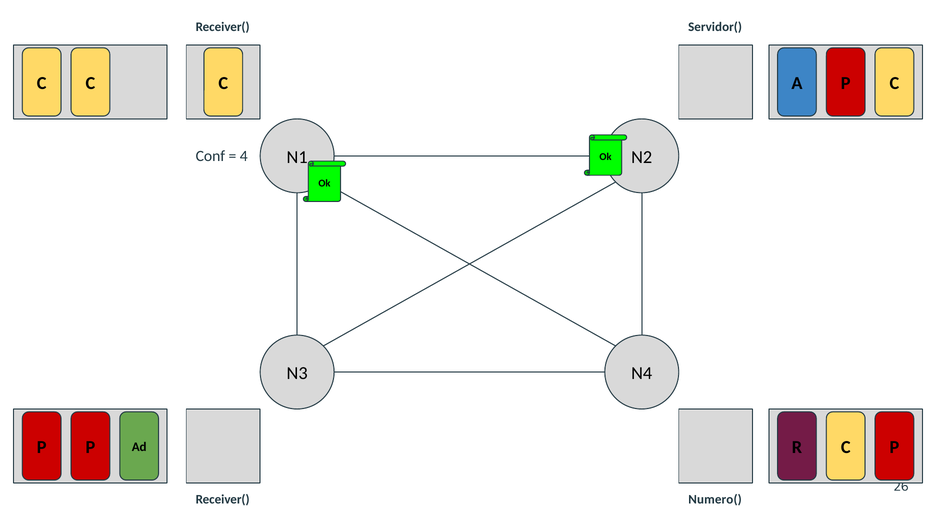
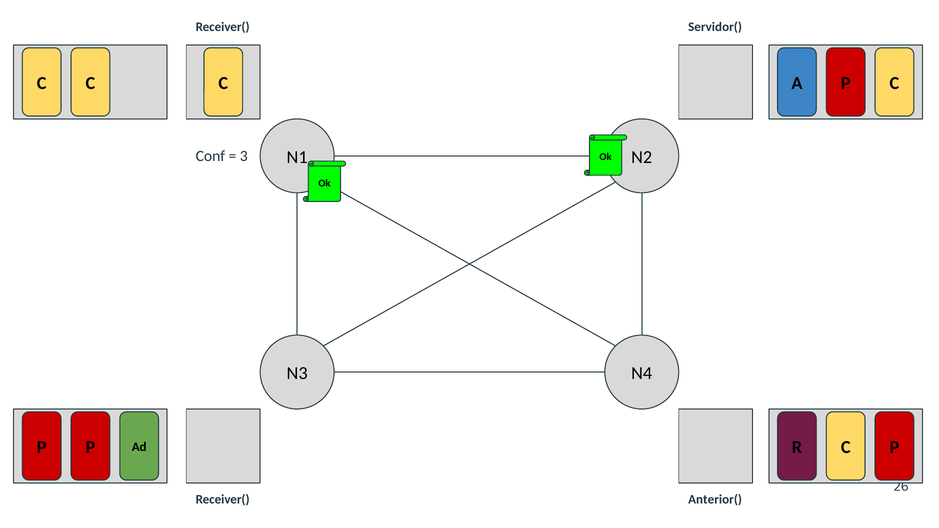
4: 4 -> 3
Numero(: Numero( -> Anterior(
